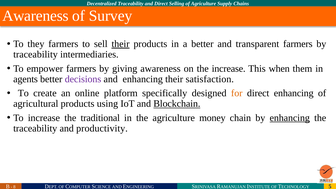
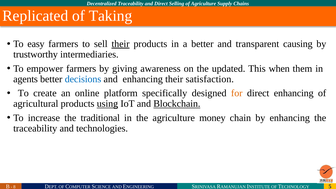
Awareness at (35, 16): Awareness -> Replicated
Survey: Survey -> Taking
they: they -> easy
transparent farmers: farmers -> causing
traceability at (36, 54): traceability -> trustworthy
the increase: increase -> updated
decisions colour: purple -> blue
using underline: none -> present
enhancing at (290, 118) underline: present -> none
productivity: productivity -> technologies
